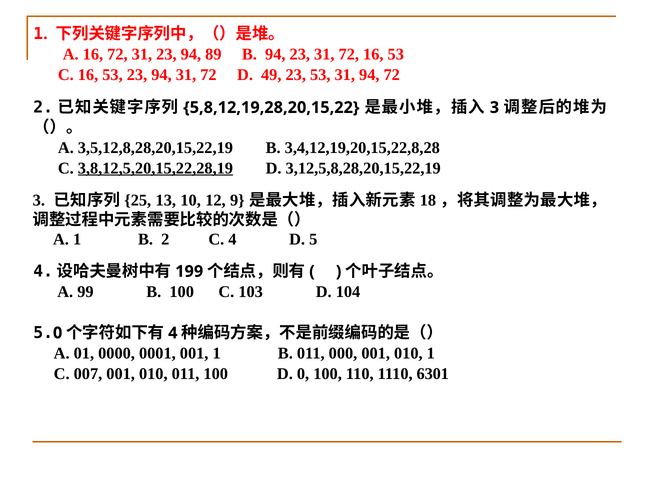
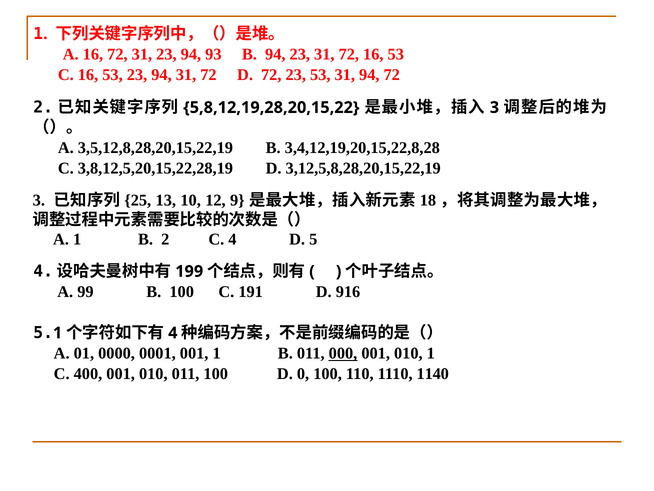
89: 89 -> 93
D 49: 49 -> 72
3,8,12,5,20,15,22,28,19 underline: present -> none
103: 103 -> 191
104: 104 -> 916
5 0: 0 -> 1
000 underline: none -> present
007: 007 -> 400
6301: 6301 -> 1140
